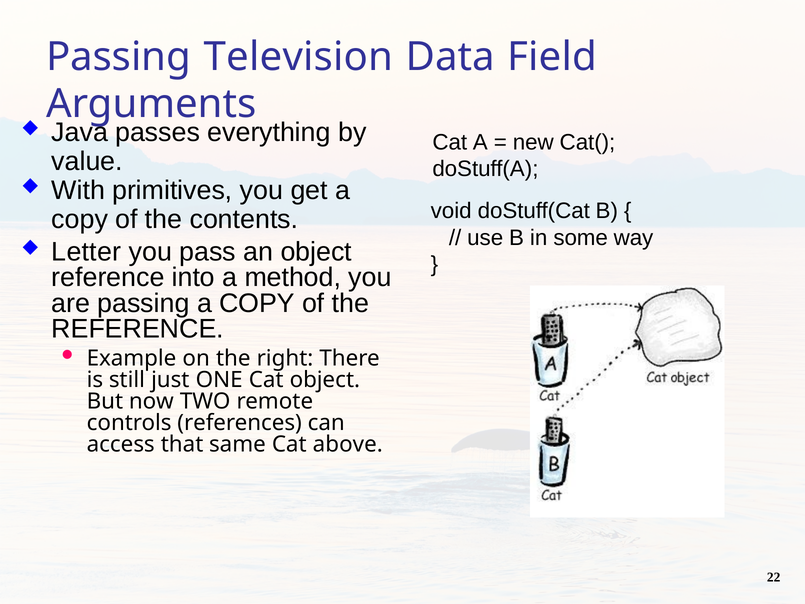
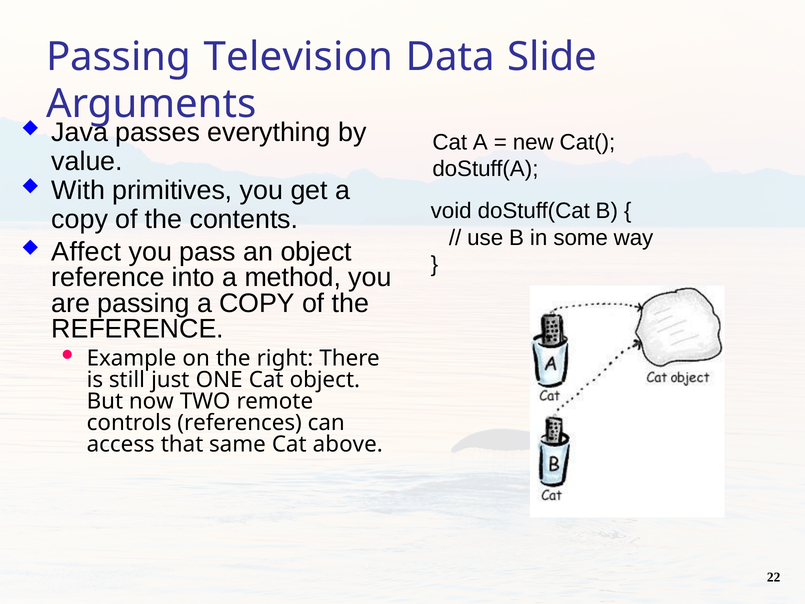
Field: Field -> Slide
Letter: Letter -> Affect
